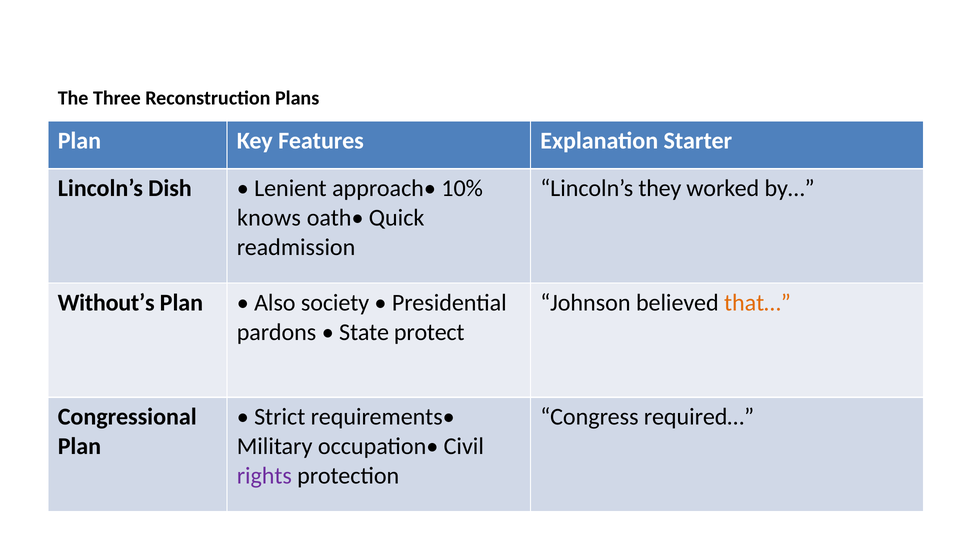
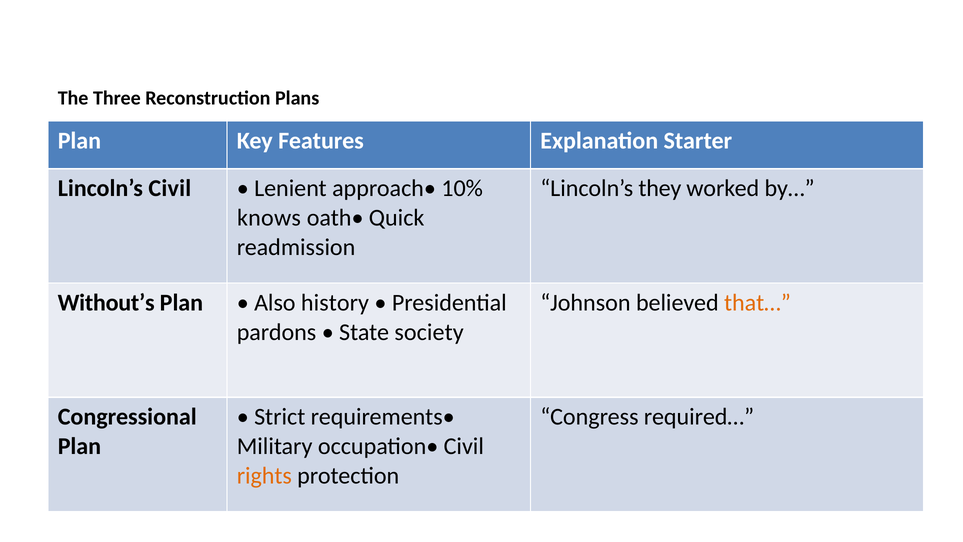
Lincoln’s Dish: Dish -> Civil
society: society -> history
protect: protect -> society
rights colour: purple -> orange
